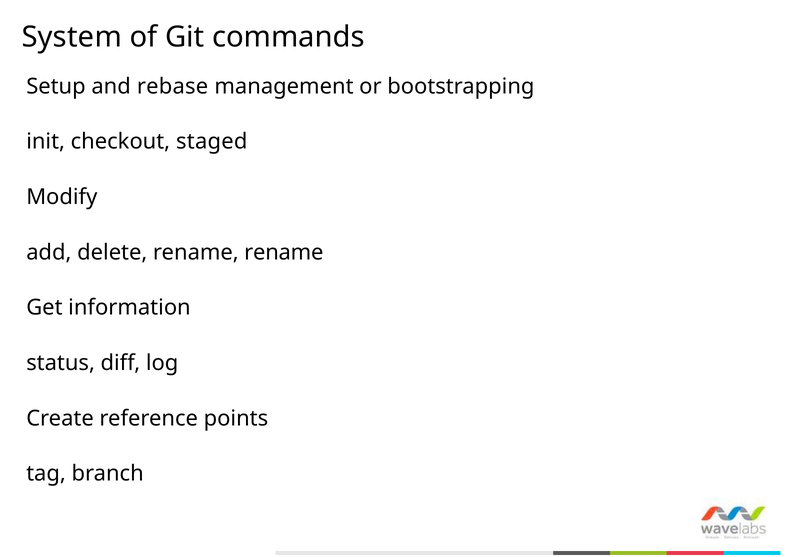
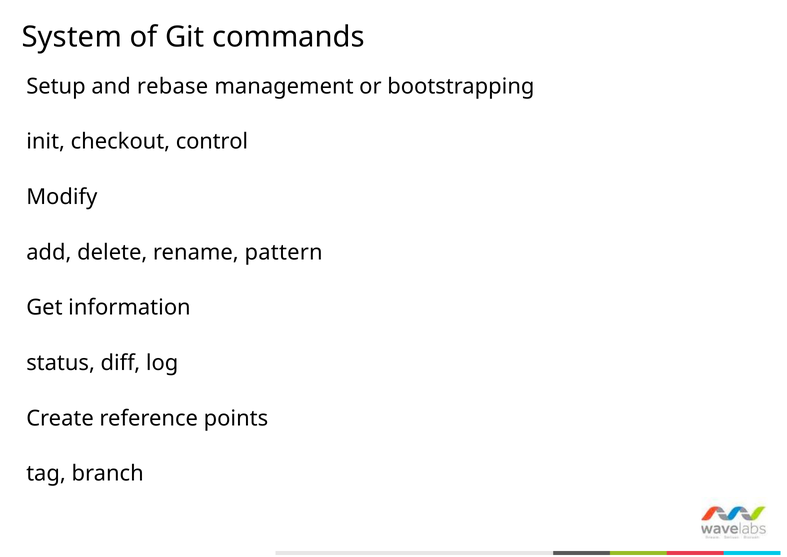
staged: staged -> control
rename rename: rename -> pattern
